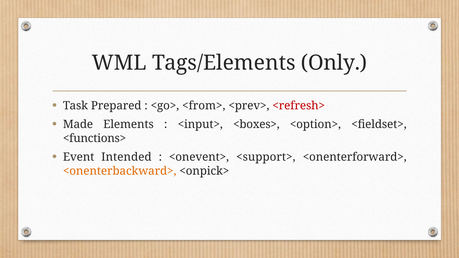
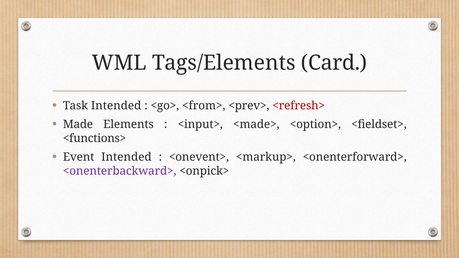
Only: Only -> Card
Task Prepared: Prepared -> Intended
<boxes>: <boxes> -> <made>
<support>: <support> -> <markup>
<onenterbackward> colour: orange -> purple
